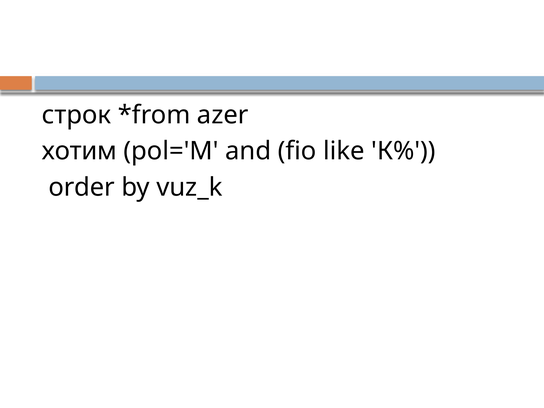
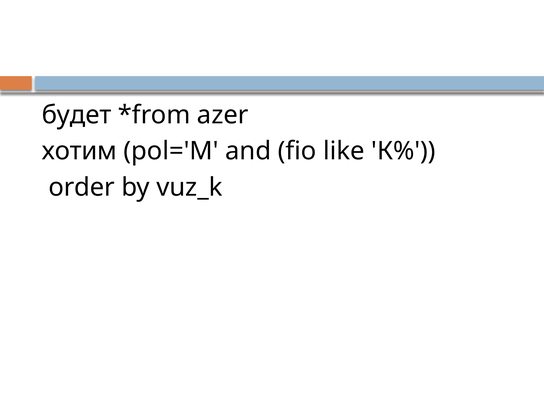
строк: строк -> будет
